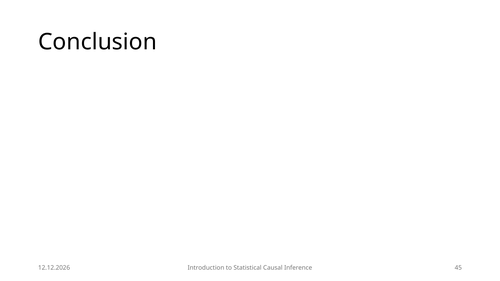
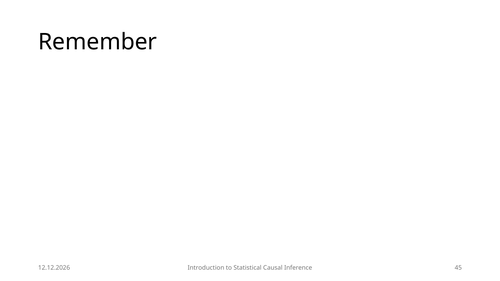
Conclusion: Conclusion -> Remember
